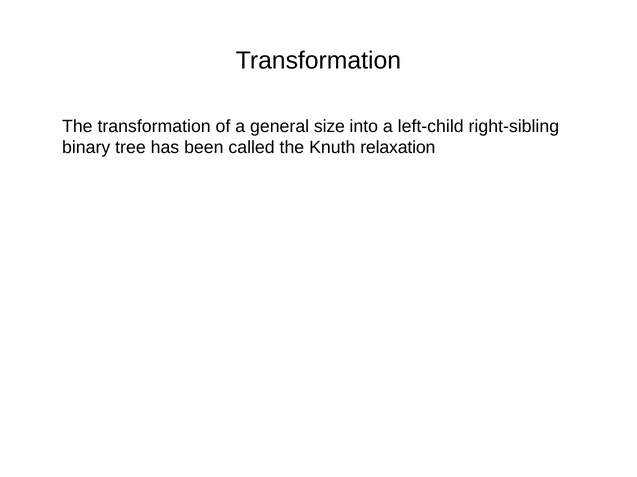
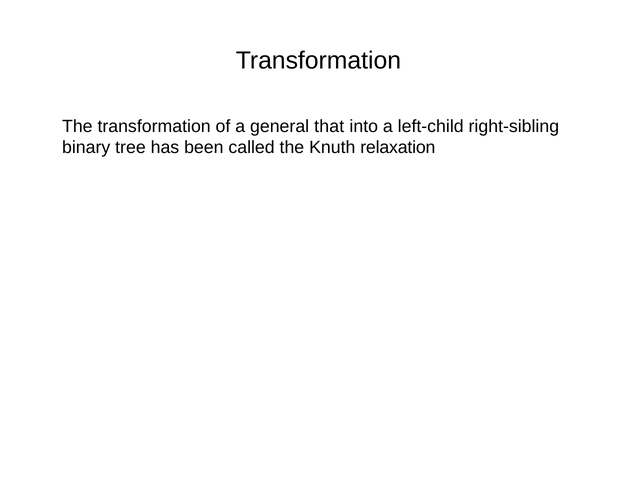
size: size -> that
